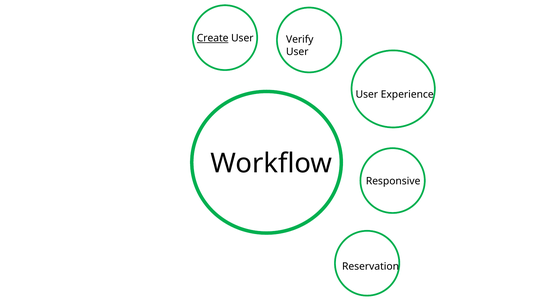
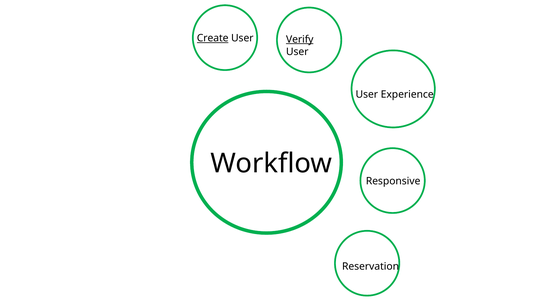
Verify underline: none -> present
